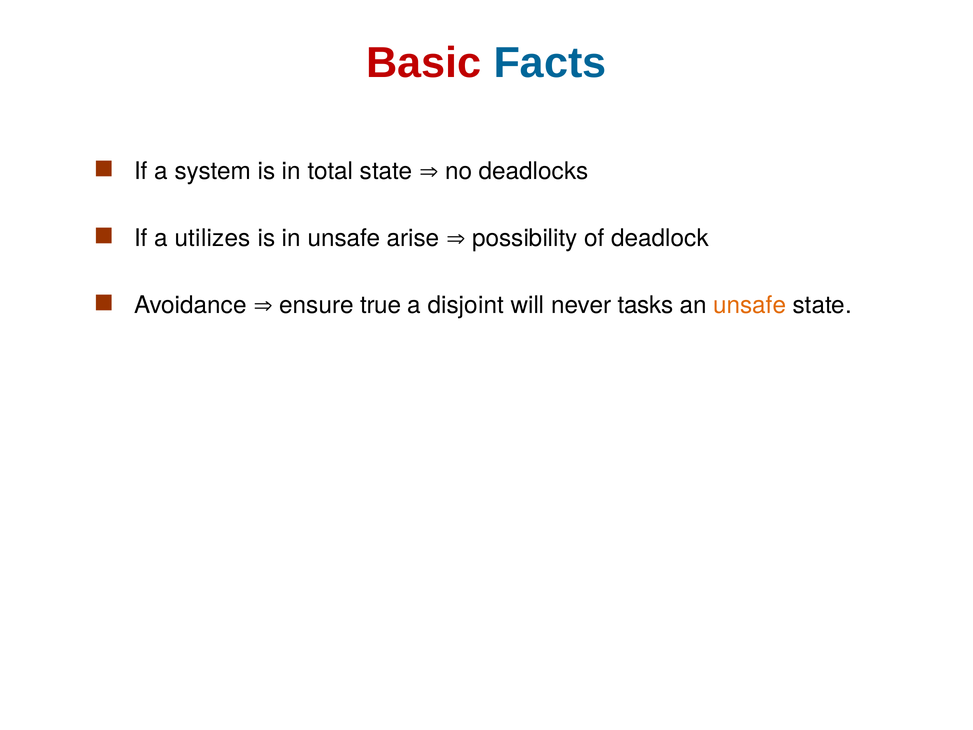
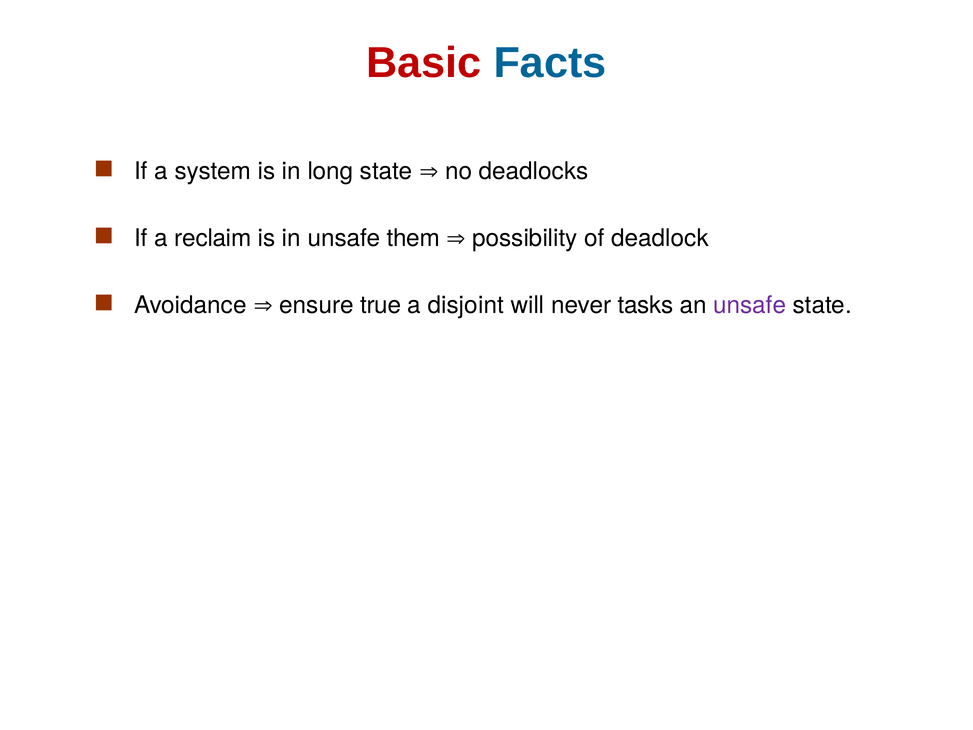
total: total -> long
utilizes: utilizes -> reclaim
arise: arise -> them
unsafe at (750, 305) colour: orange -> purple
